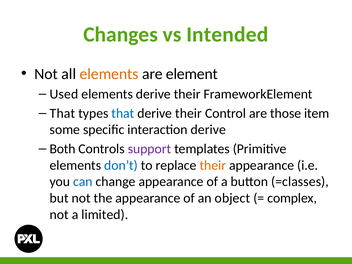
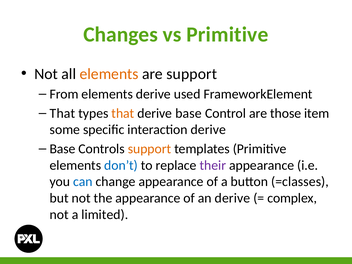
vs Intended: Intended -> Primitive
are element: element -> support
Used: Used -> From
elements derive their: their -> used
that at (123, 113) colour: blue -> orange
their at (189, 113): their -> base
Both at (63, 149): Both -> Base
support at (149, 149) colour: purple -> orange
their at (213, 165) colour: orange -> purple
an object: object -> derive
